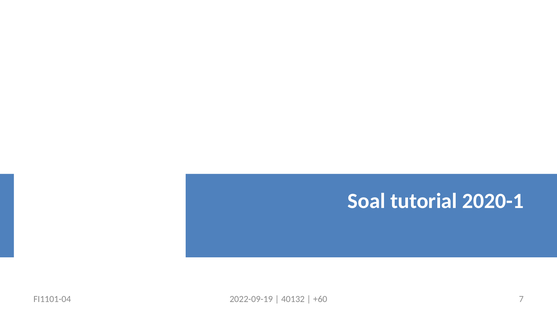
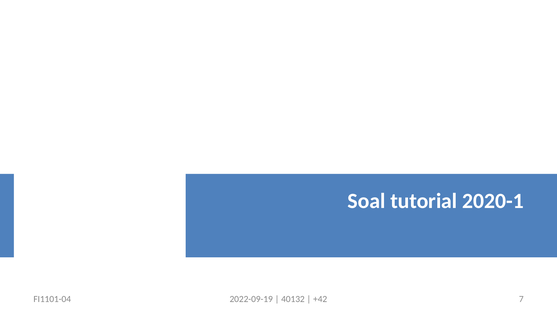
+60: +60 -> +42
